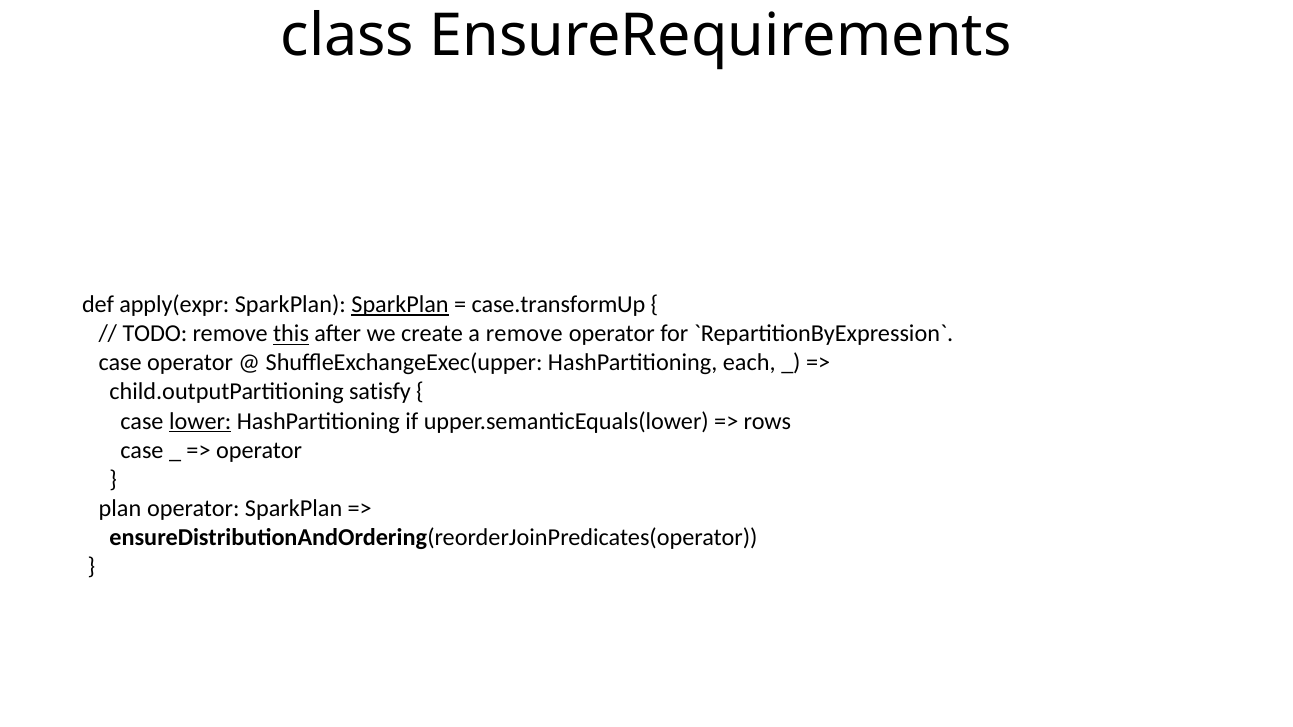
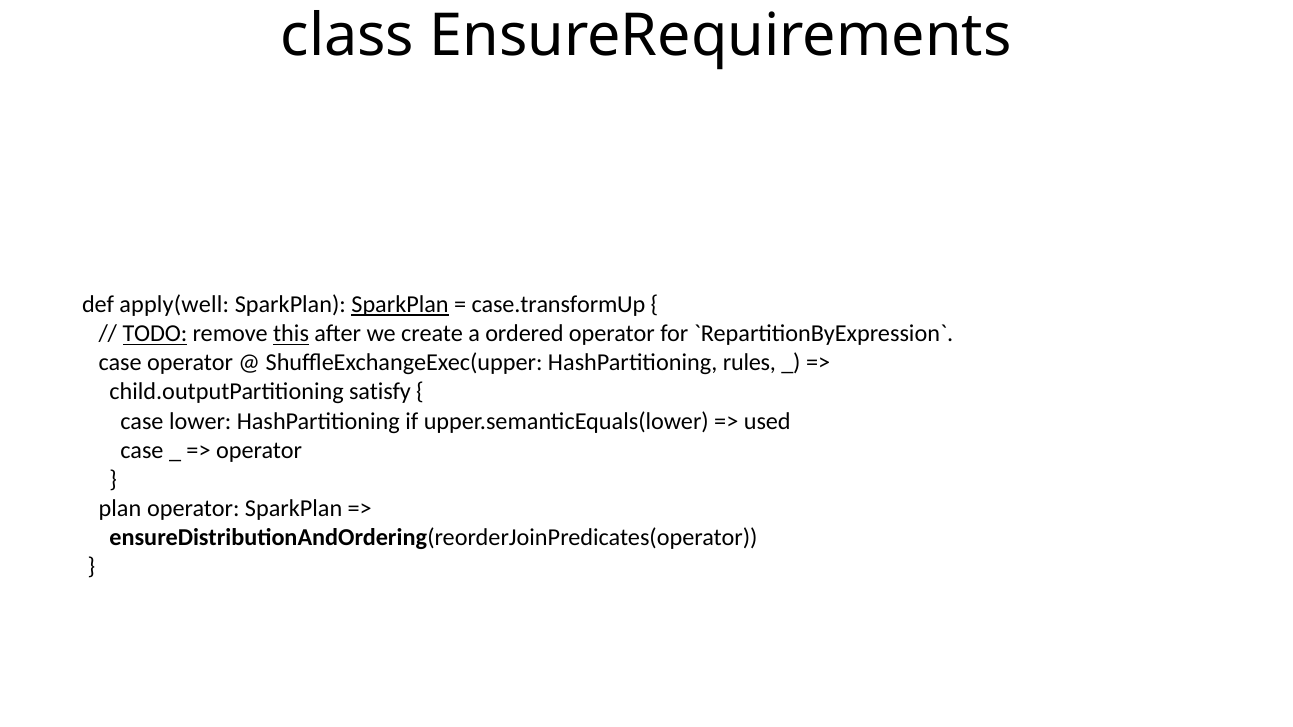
apply(expr: apply(expr -> apply(well
TODO underline: none -> present
a remove: remove -> ordered
each: each -> rules
lower underline: present -> none
rows: rows -> used
